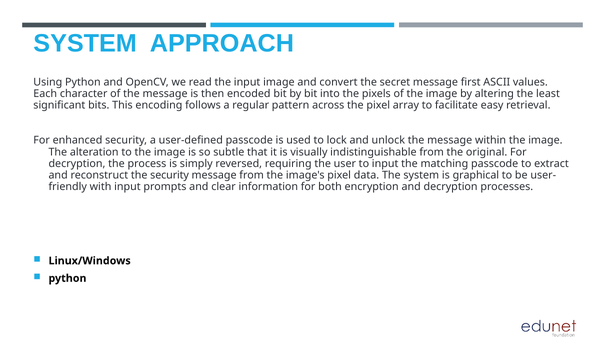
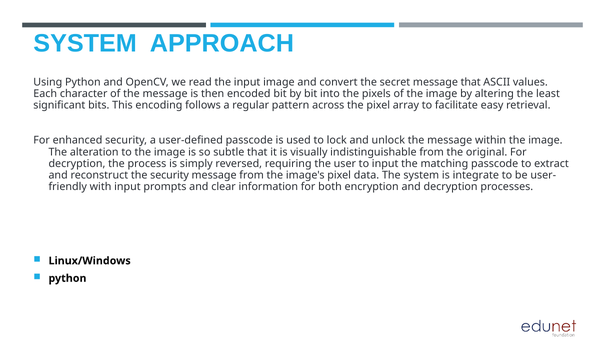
message first: first -> that
graphical: graphical -> integrate
